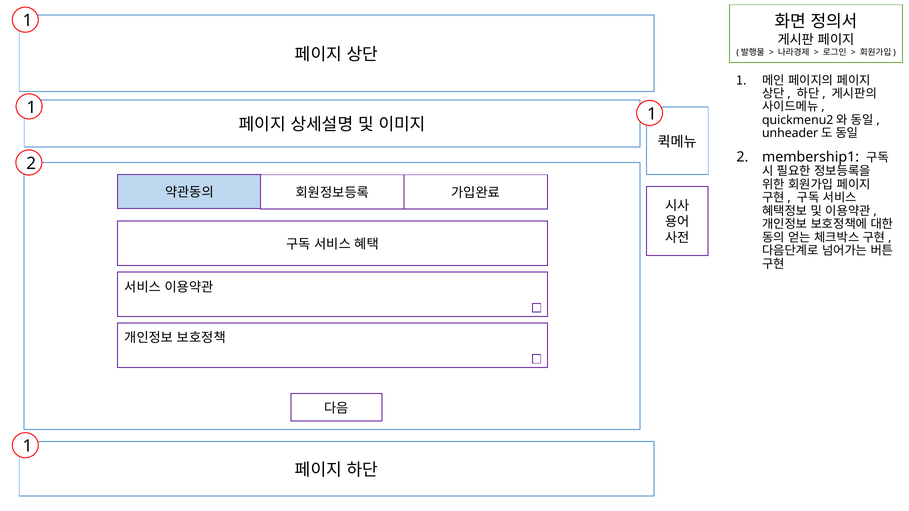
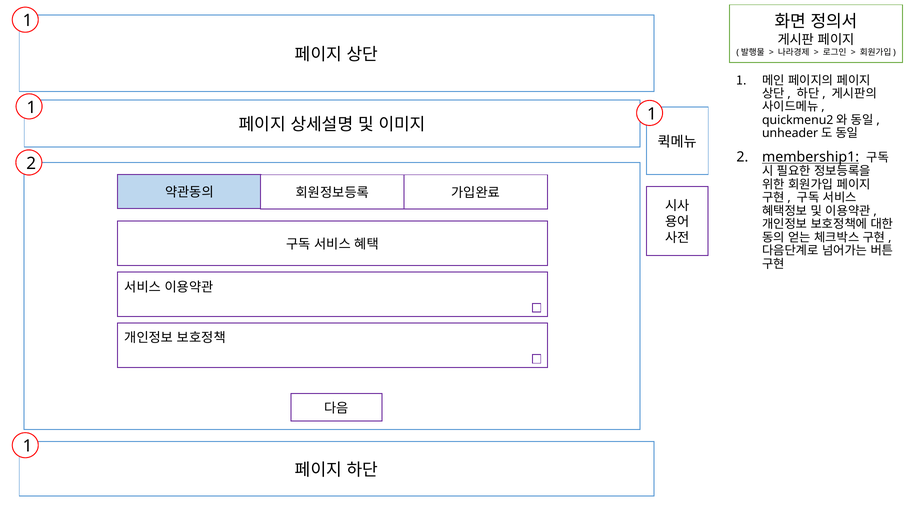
membership1 underline: none -> present
